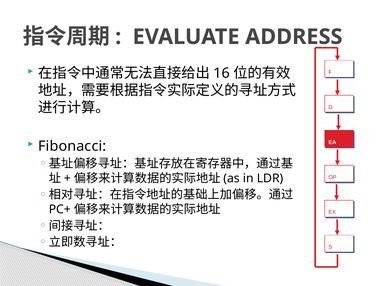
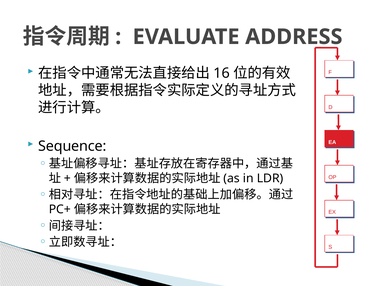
Fibonacci: Fibonacci -> Sequence
